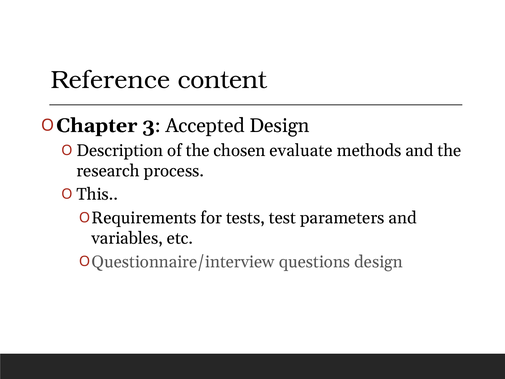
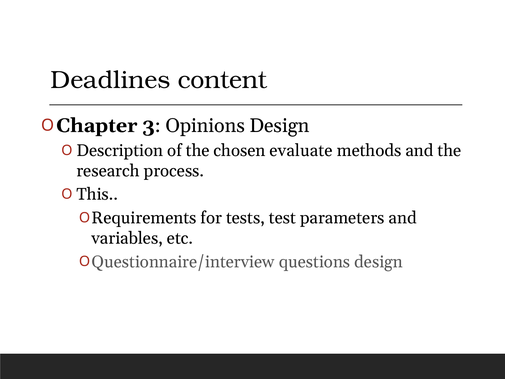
Reference: Reference -> Deadlines
Accepted: Accepted -> Opinions
